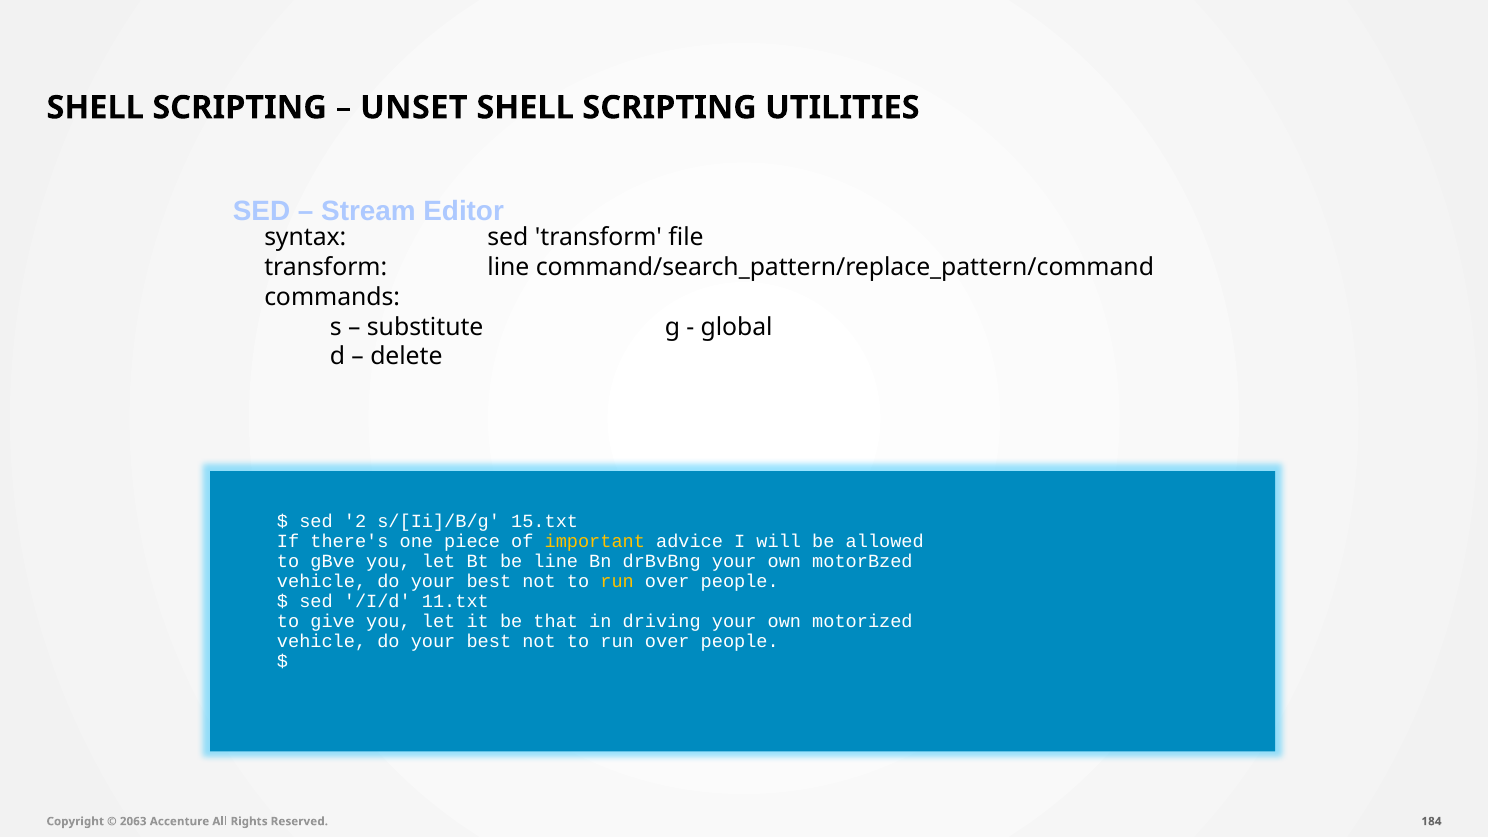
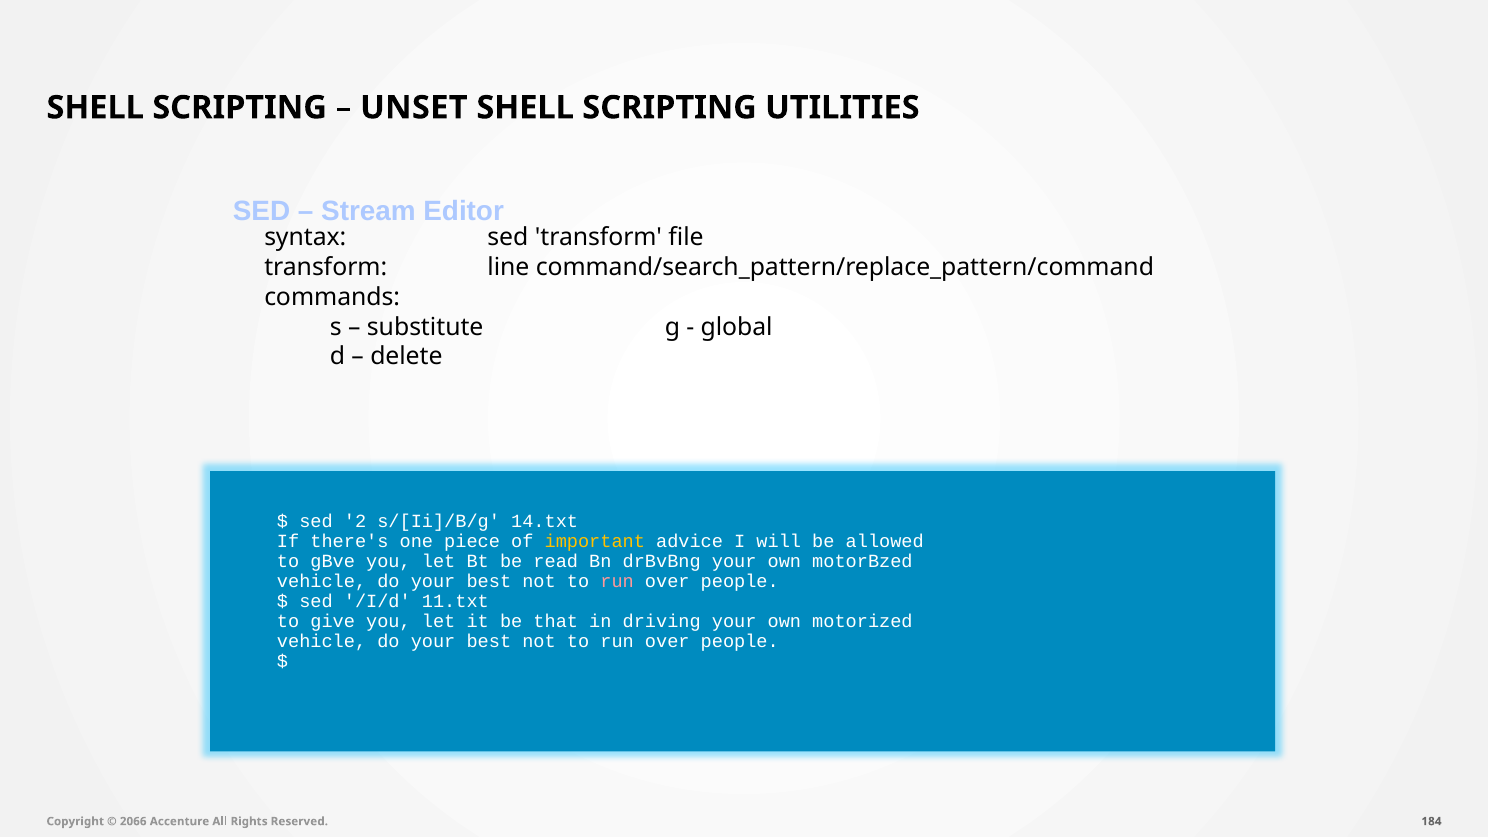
15.txt: 15.txt -> 14.txt
be line: line -> read
run at (617, 581) colour: yellow -> pink
2063: 2063 -> 2066
